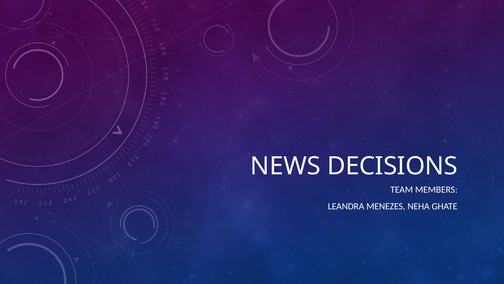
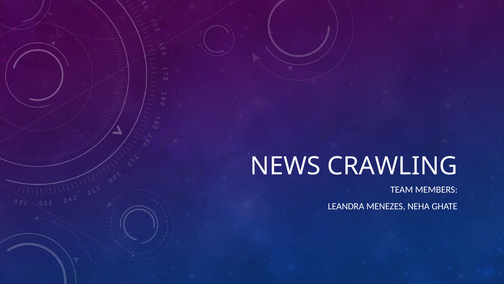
DECISIONS: DECISIONS -> CRAWLING
